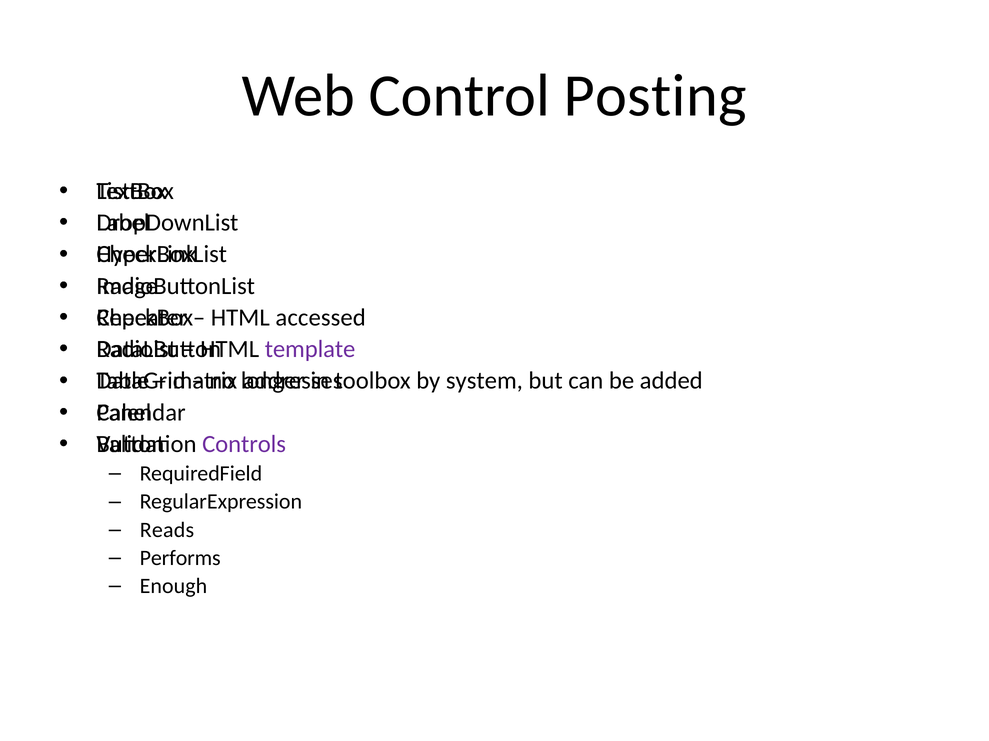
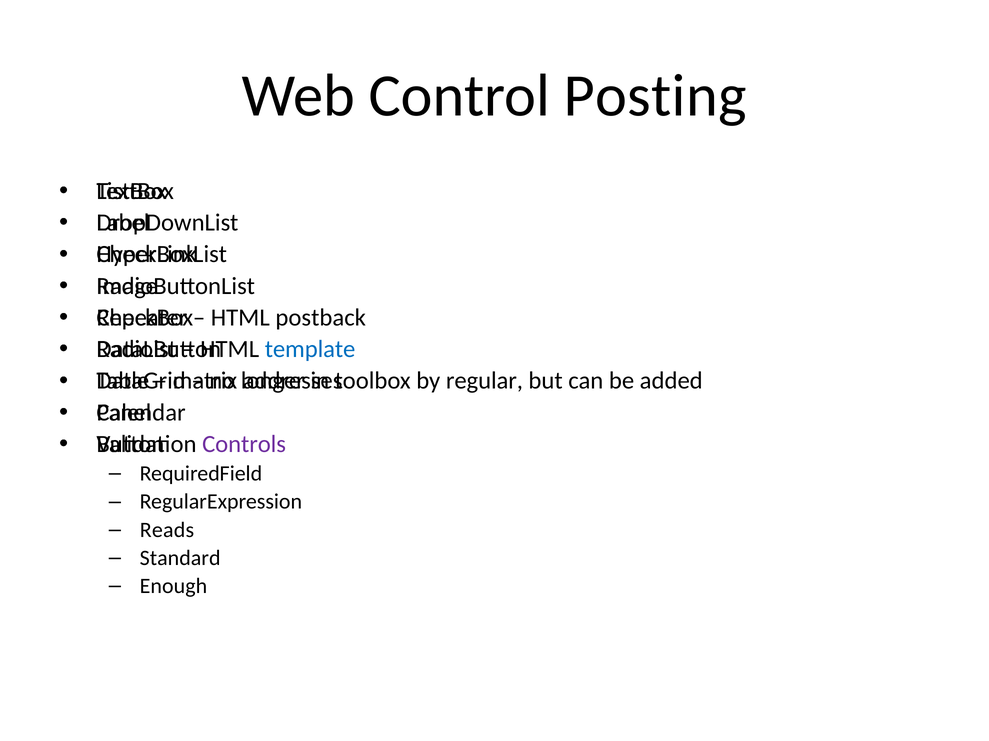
accessed: accessed -> postback
template colour: purple -> blue
system: system -> regular
Performs: Performs -> Standard
